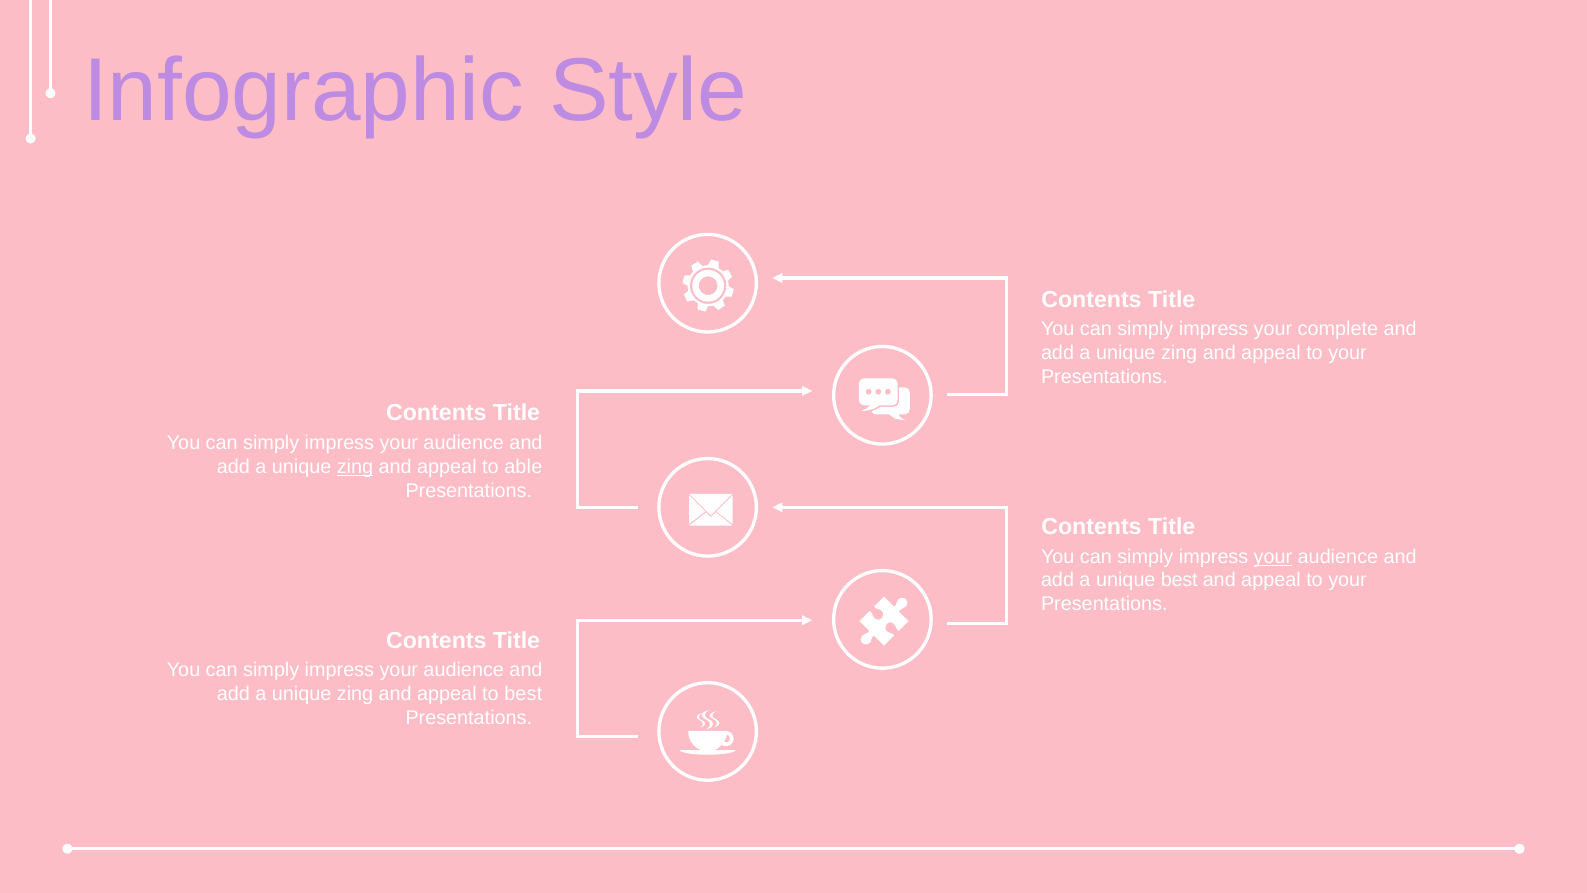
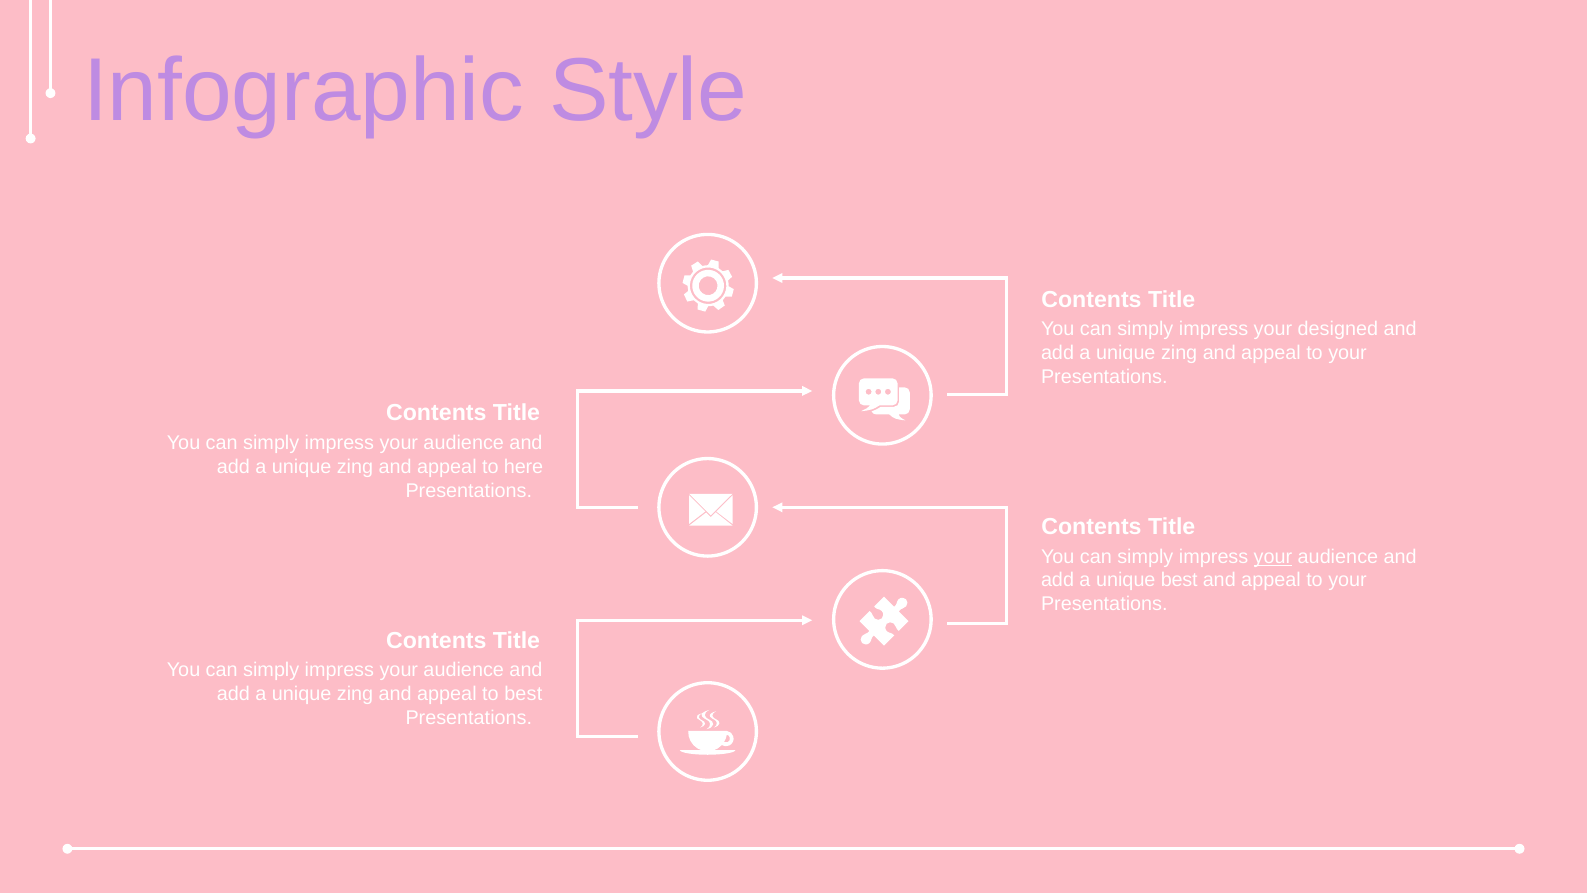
complete: complete -> designed
zing at (355, 467) underline: present -> none
able: able -> here
